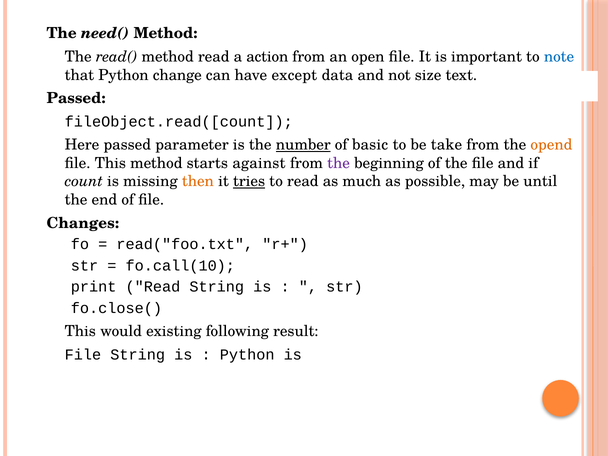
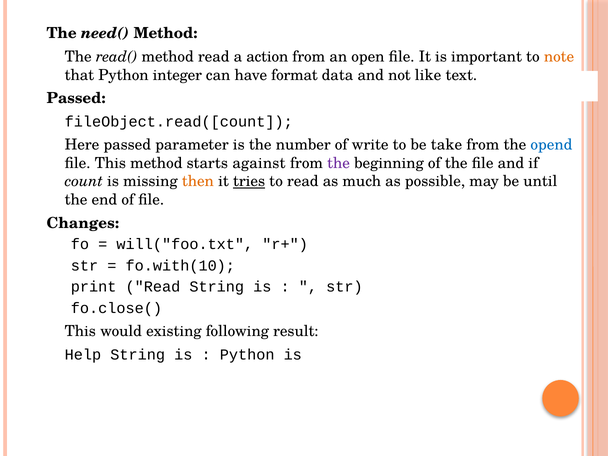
note colour: blue -> orange
change: change -> integer
except: except -> format
size: size -> like
number underline: present -> none
basic: basic -> write
opend colour: orange -> blue
read("foo.txt: read("foo.txt -> will("foo.txt
fo.call(10: fo.call(10 -> fo.with(10
File at (83, 355): File -> Help
